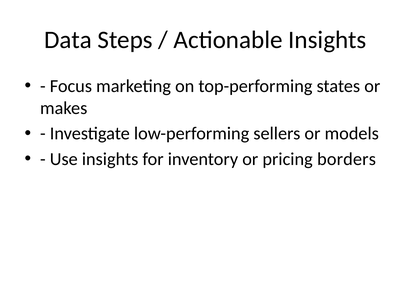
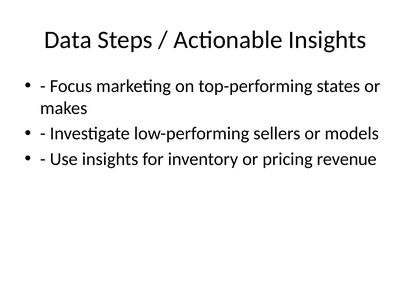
borders: borders -> revenue
